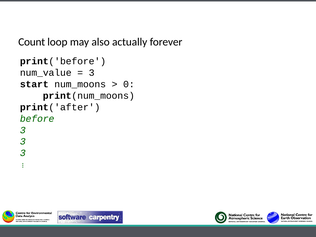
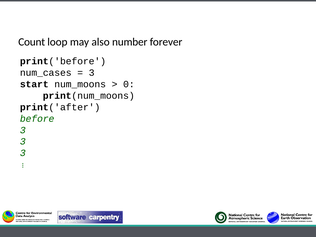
actually: actually -> number
num_value: num_value -> num_cases
